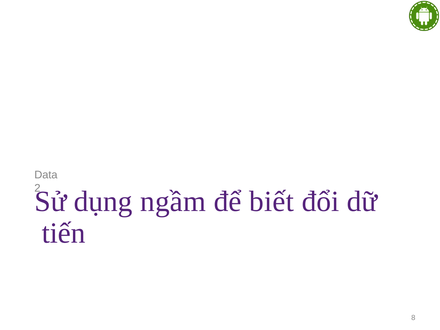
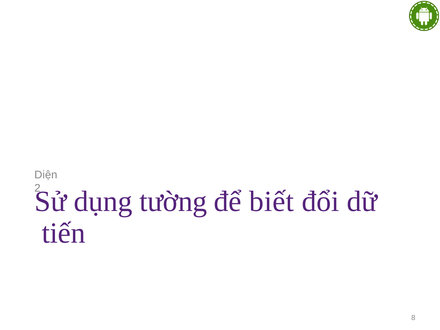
Data: Data -> Diện
ngầm: ngầm -> tường
